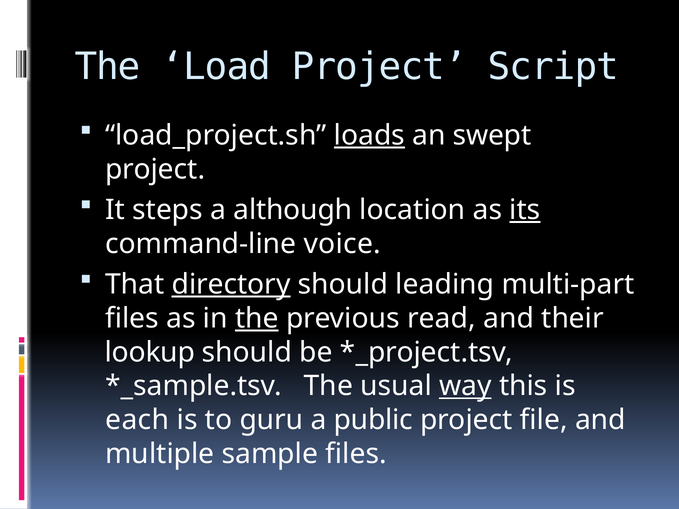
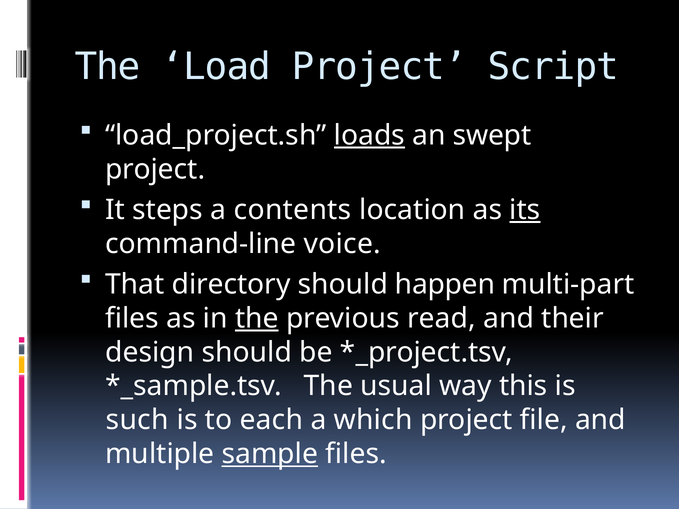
although: although -> contents
directory underline: present -> none
leading: leading -> happen
lookup: lookup -> design
way underline: present -> none
each: each -> such
guru: guru -> each
public: public -> which
sample underline: none -> present
